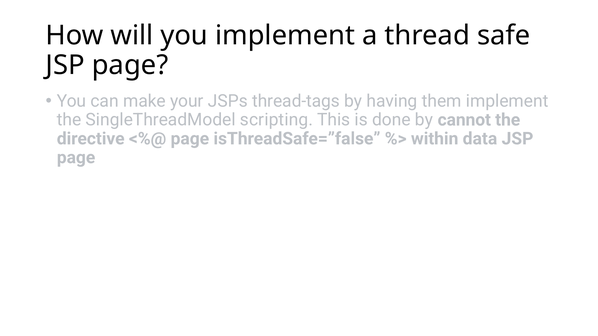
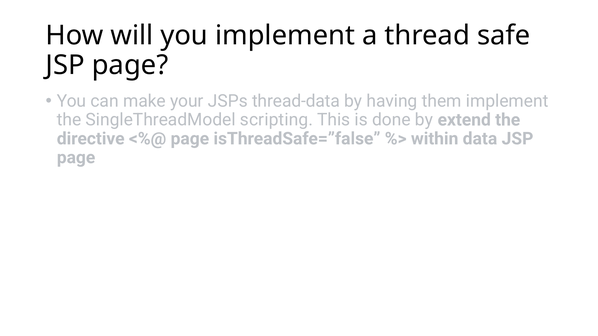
thread-tags: thread-tags -> thread-data
cannot: cannot -> extend
